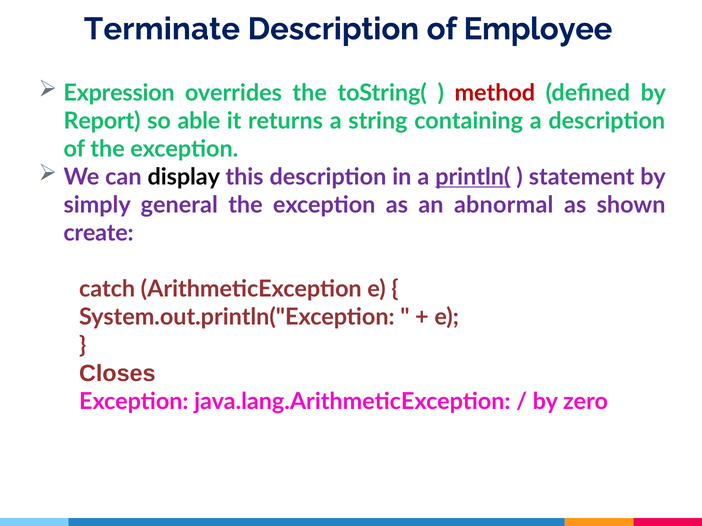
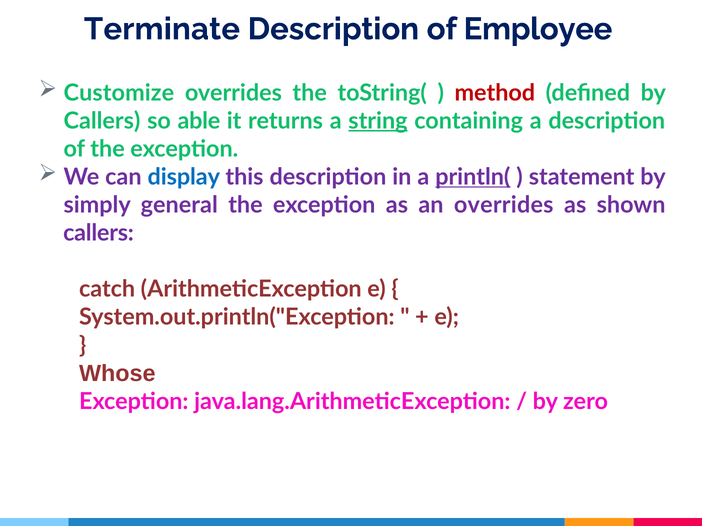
Expression: Expression -> Customize
Report at (102, 121): Report -> Callers
string underline: none -> present
display colour: black -> blue
an abnormal: abnormal -> overrides
create at (98, 233): create -> callers
Closes: Closes -> Whose
